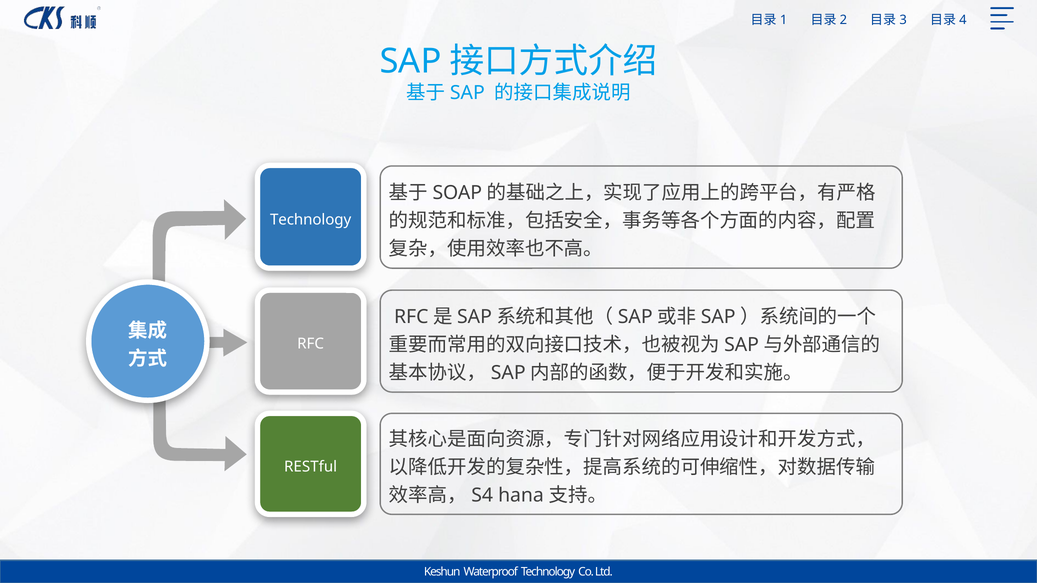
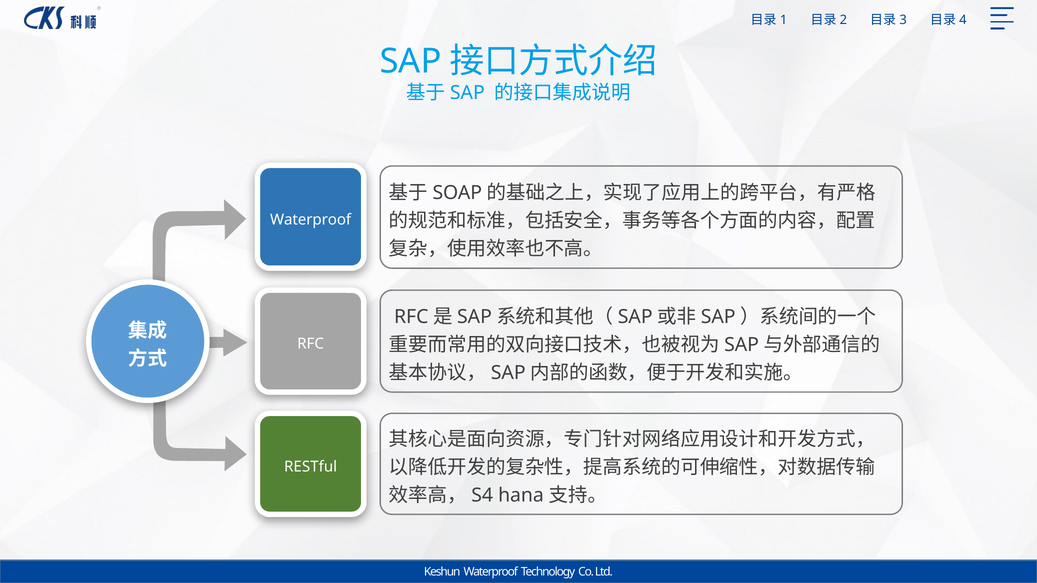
Technology at (311, 220): Technology -> Waterproof
